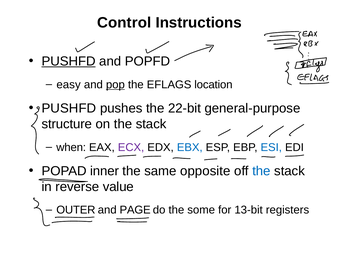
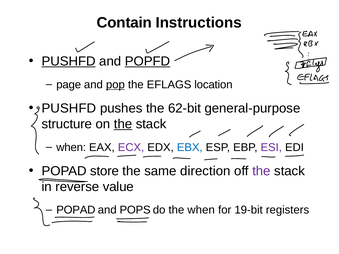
Control: Control -> Contain
POPFD underline: none -> present
easy: easy -> page
22-bit: 22-bit -> 62-bit
the at (123, 124) underline: none -> present
ESI colour: blue -> purple
inner: inner -> store
opposite: opposite -> direction
the at (261, 171) colour: blue -> purple
OUTER at (76, 210): OUTER -> POPAD
PAGE: PAGE -> POPS
the some: some -> when
13-bit: 13-bit -> 19-bit
